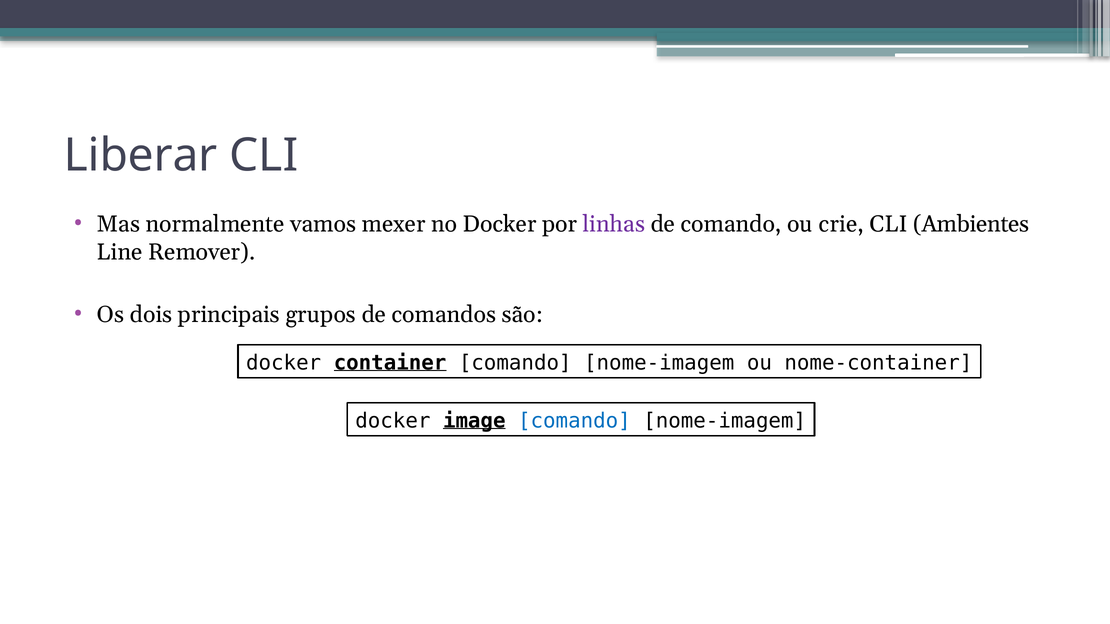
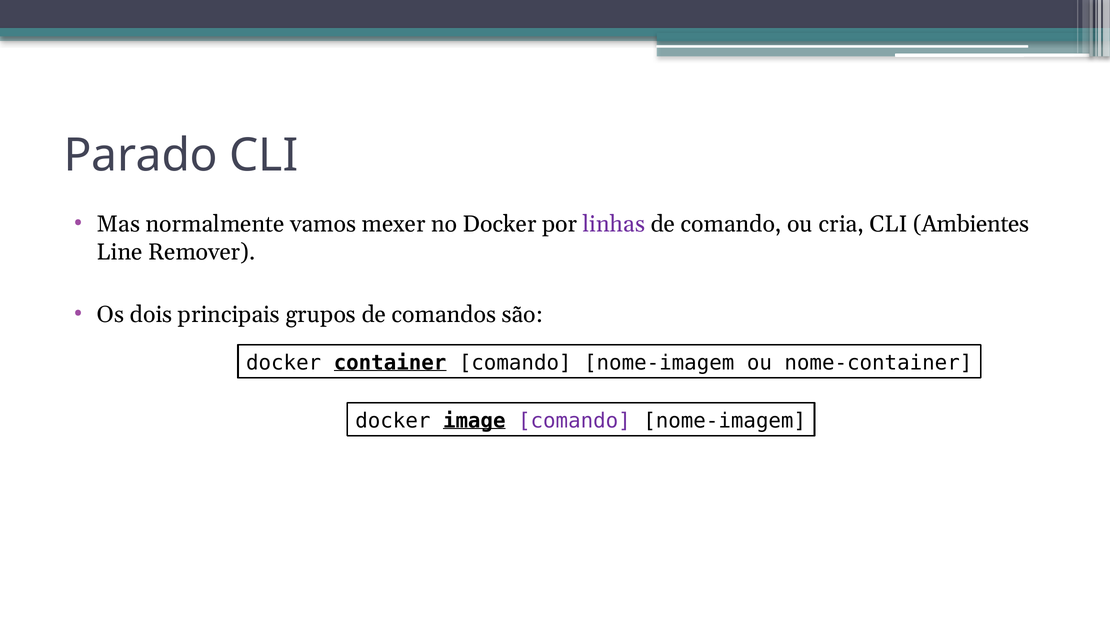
Liberar: Liberar -> Parado
crie: crie -> cria
comando at (574, 421) colour: blue -> purple
